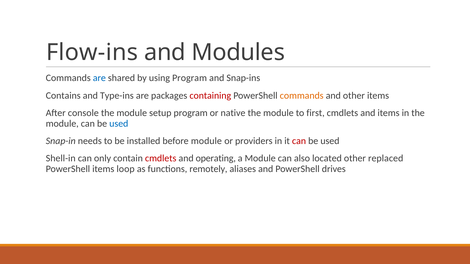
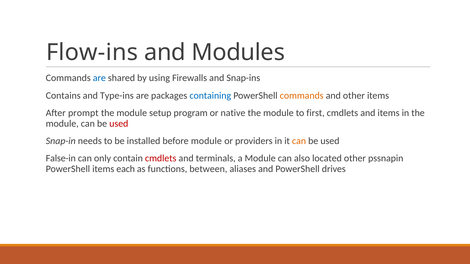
using Program: Program -> Firewalls
containing colour: red -> blue
console: console -> prompt
used at (119, 124) colour: blue -> red
can at (299, 141) colour: red -> orange
Shell-in: Shell-in -> False-in
operating: operating -> terminals
replaced: replaced -> pssnapin
loop: loop -> each
remotely: remotely -> between
